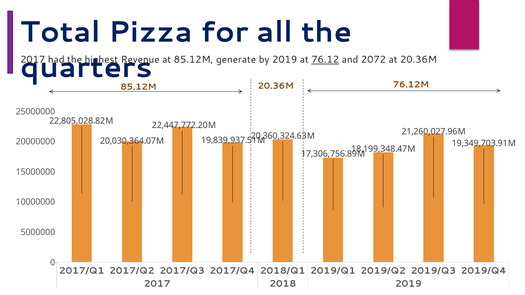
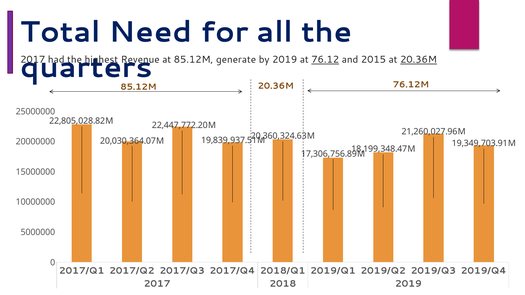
Pizza: Pizza -> Need
2072: 2072 -> 2015
20.36M at (419, 60) underline: none -> present
